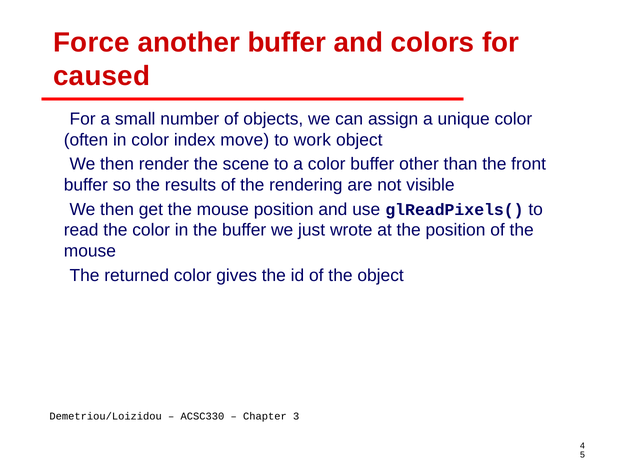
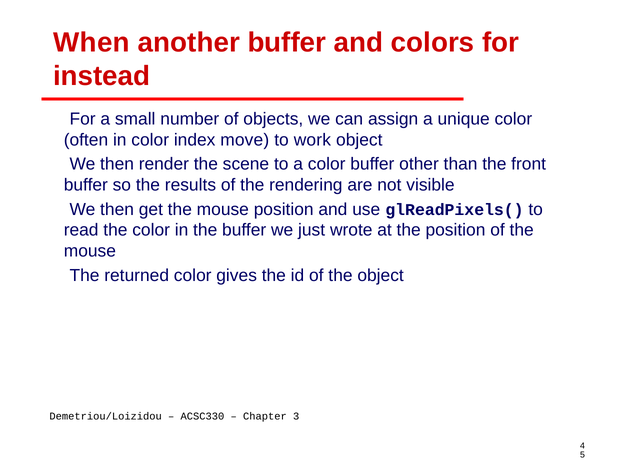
Force: Force -> When
caused: caused -> instead
